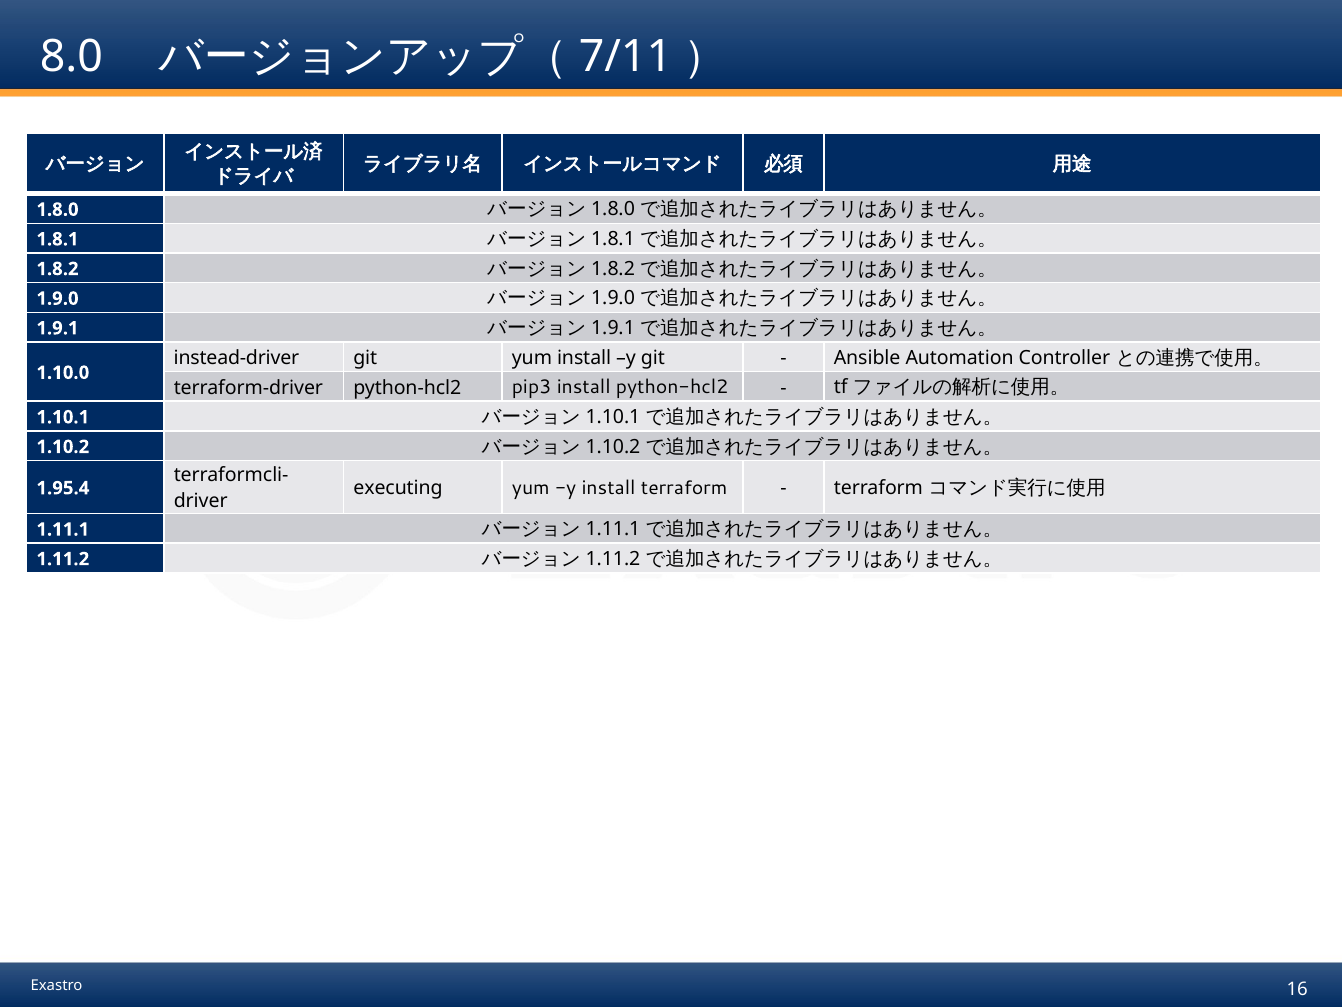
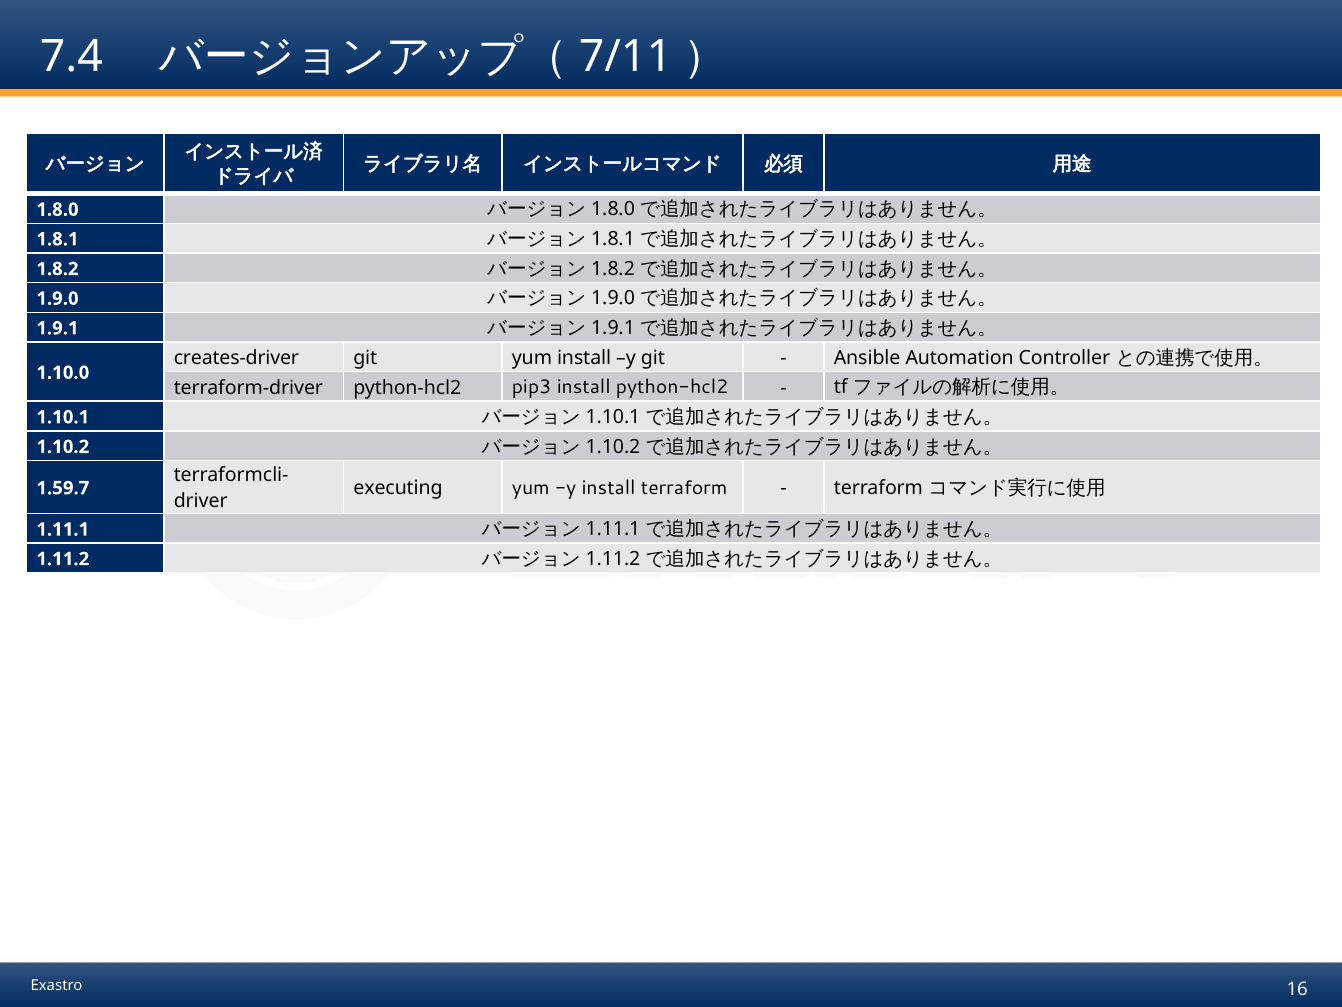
8.0: 8.0 -> 7.4
instead-driver: instead-driver -> creates-driver
1.95.4: 1.95.4 -> 1.59.7
